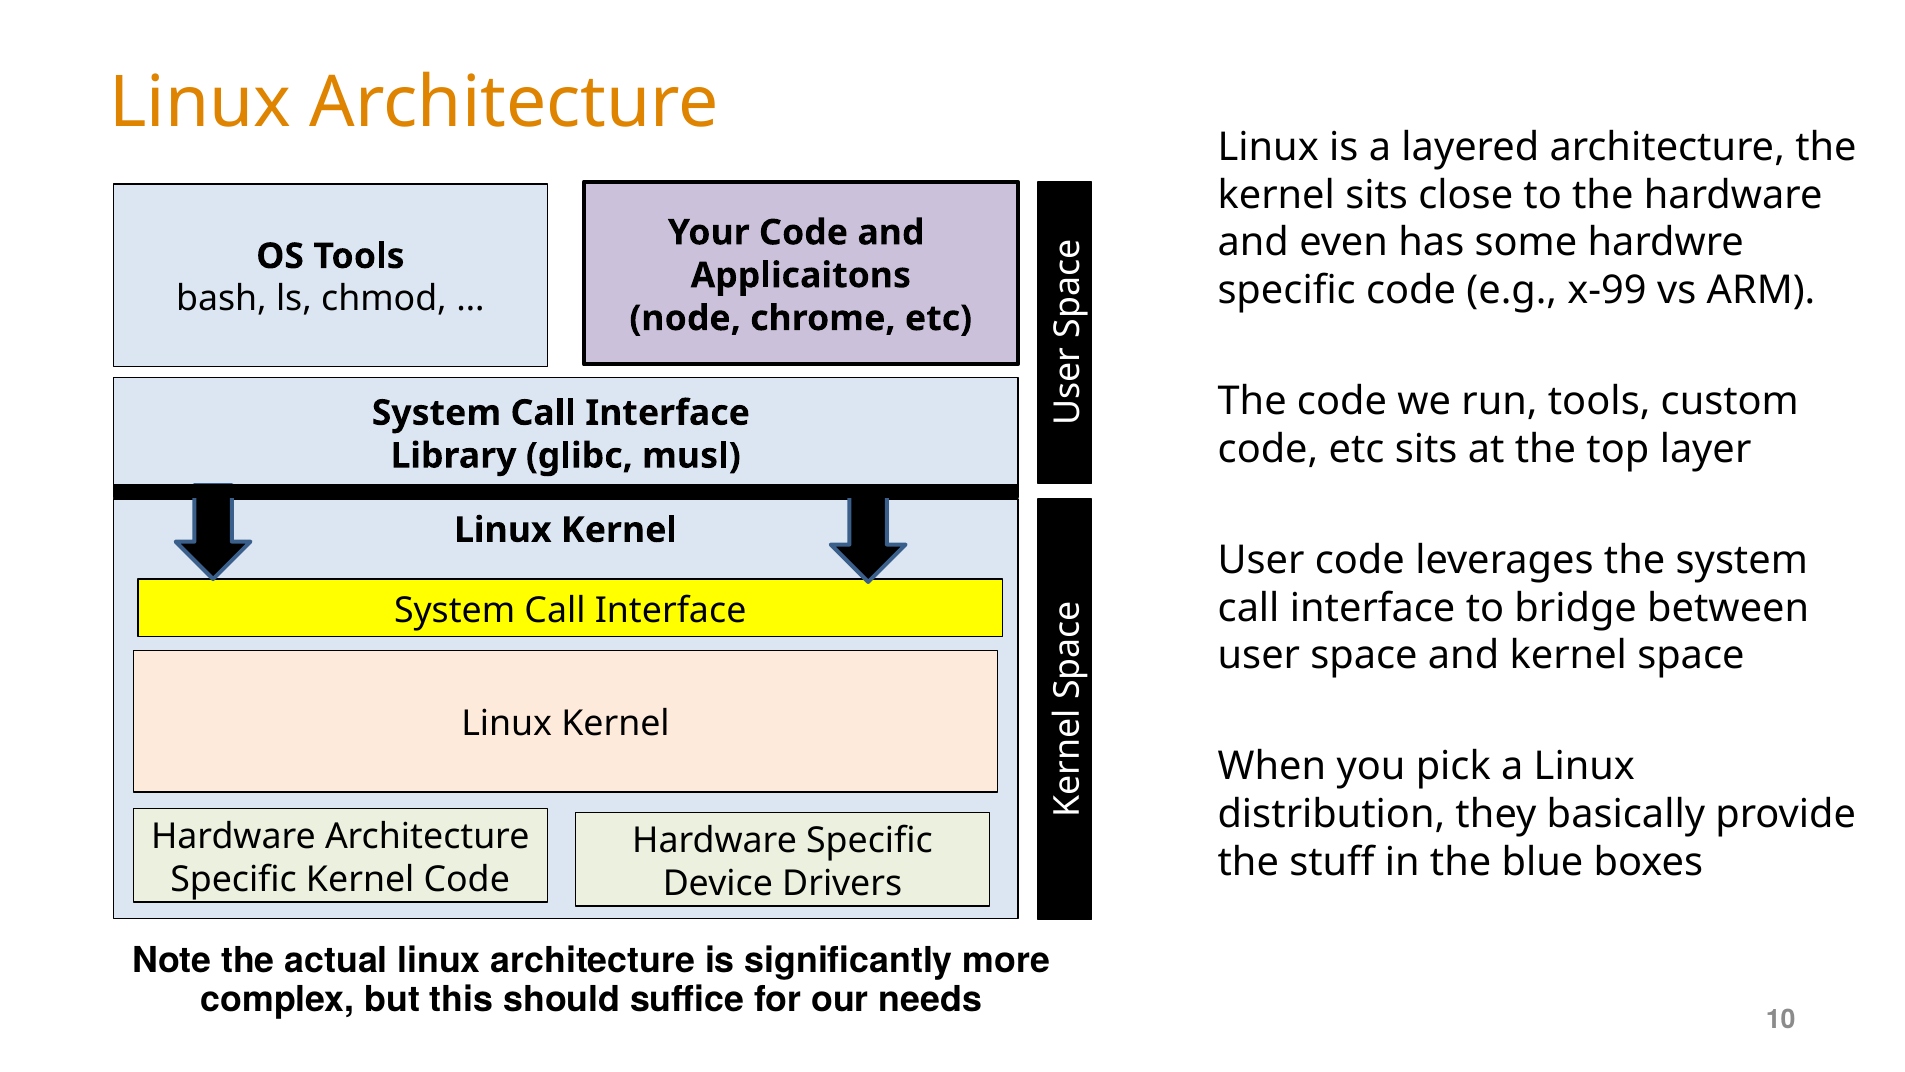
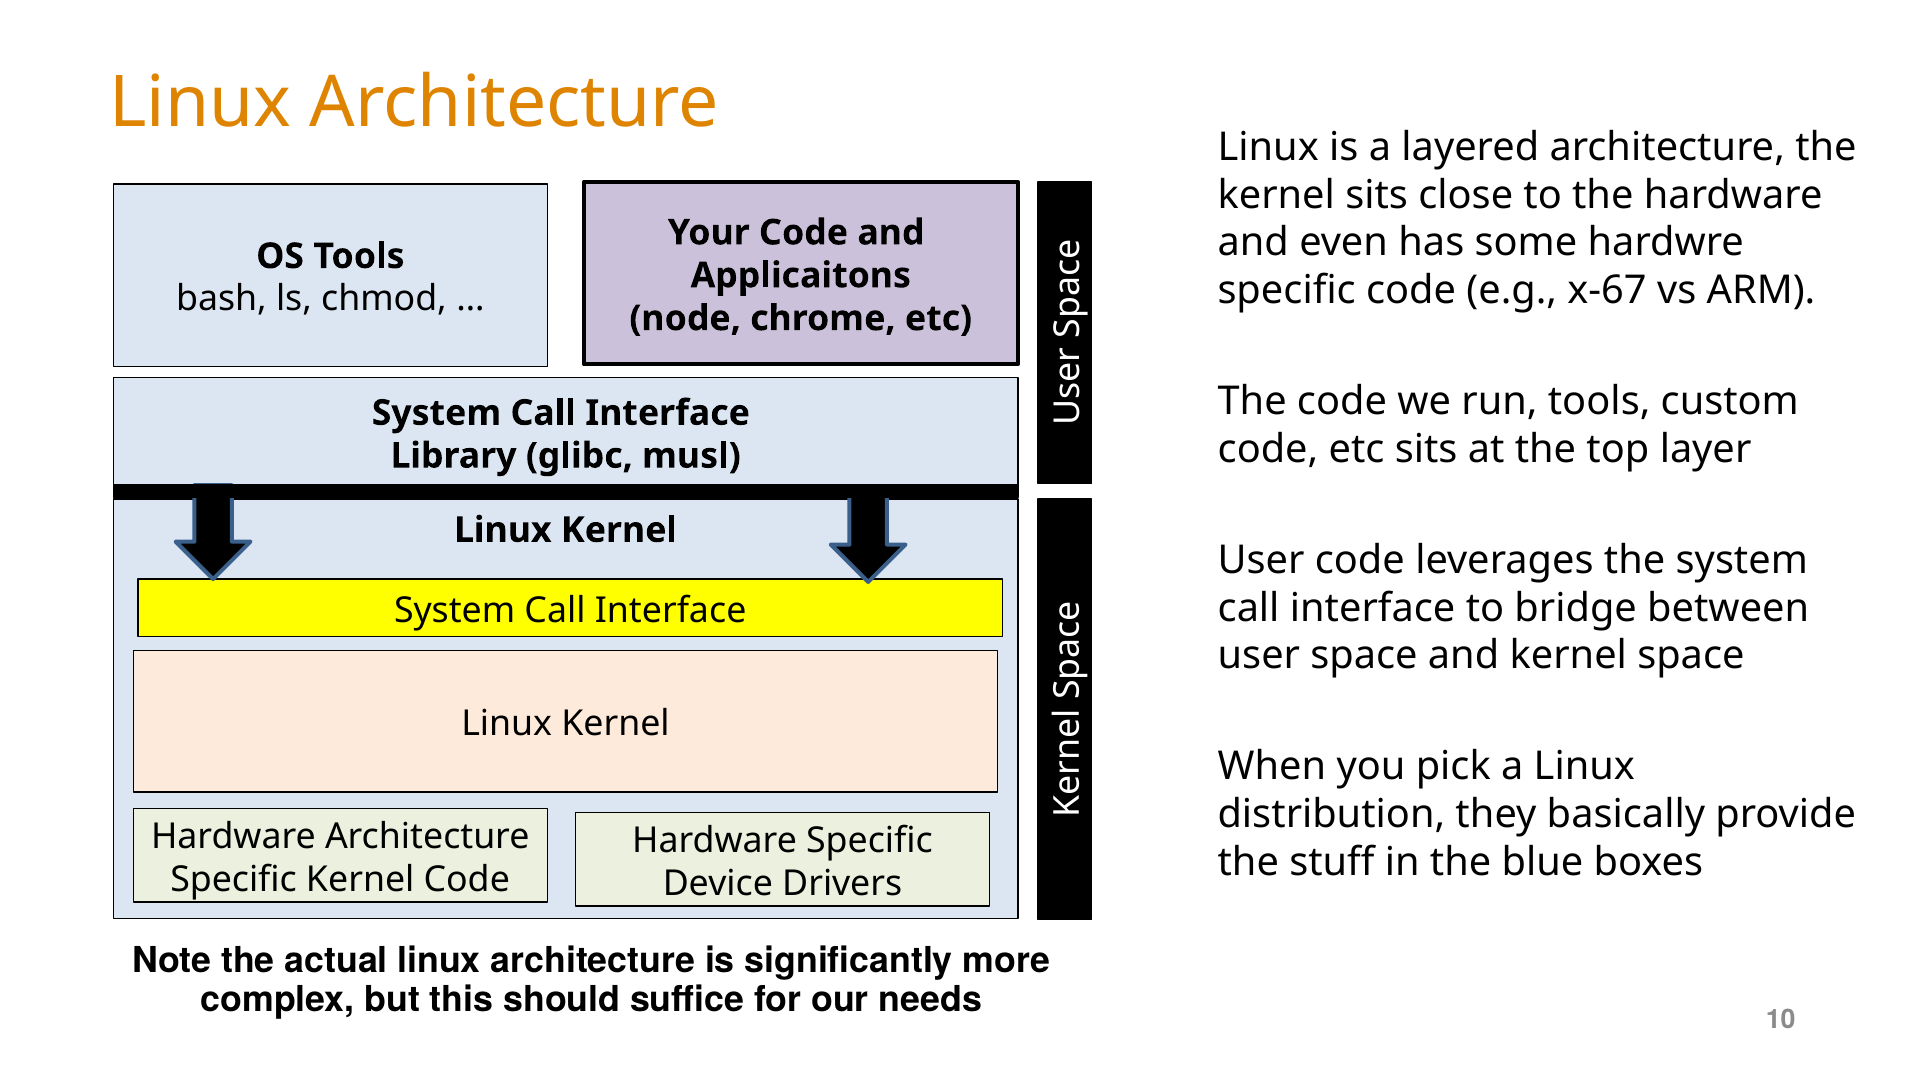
x-99: x-99 -> x-67
